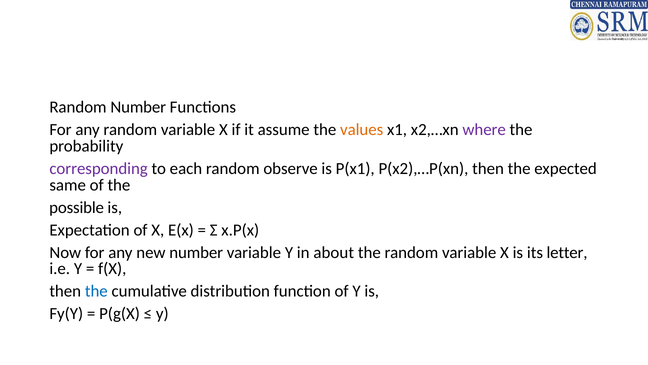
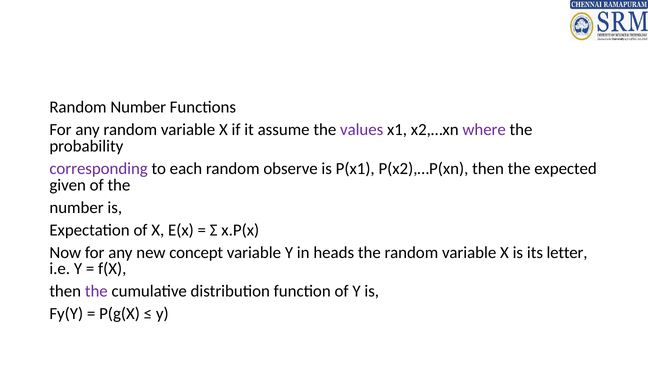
values colour: orange -> purple
same: same -> given
possible at (77, 207): possible -> number
new number: number -> concept
about: about -> heads
the at (96, 291) colour: blue -> purple
